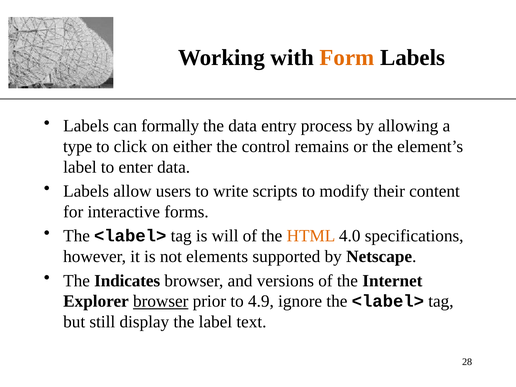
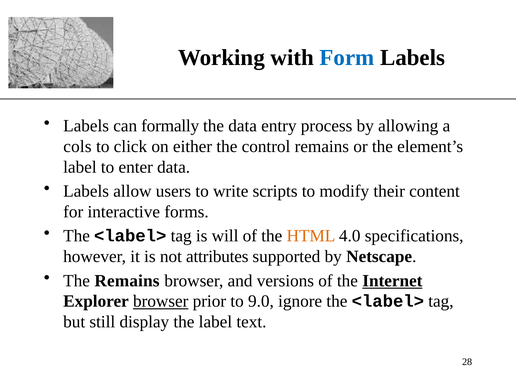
Form colour: orange -> blue
type: type -> cols
elements: elements -> attributes
The Indicates: Indicates -> Remains
Internet underline: none -> present
4.9: 4.9 -> 9.0
